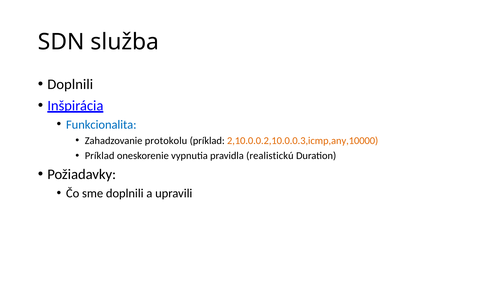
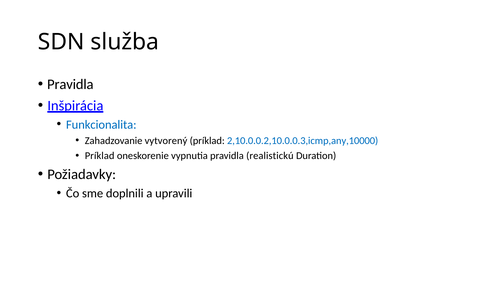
Doplnili at (70, 84): Doplnili -> Pravidla
protokolu: protokolu -> vytvorený
2,10.0.0.2,10.0.0.3,icmp,any,10000 colour: orange -> blue
